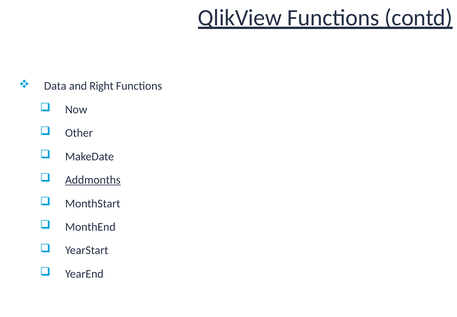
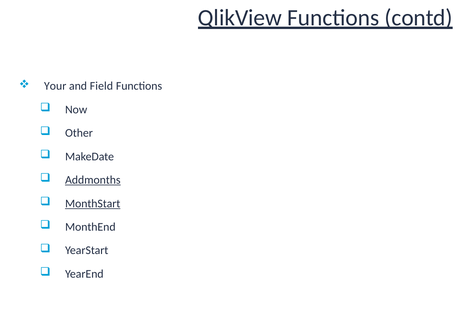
Data: Data -> Your
Right: Right -> Field
MonthStart underline: none -> present
